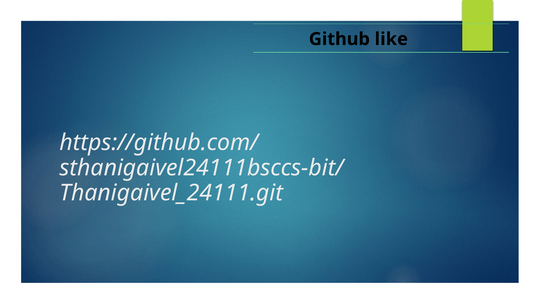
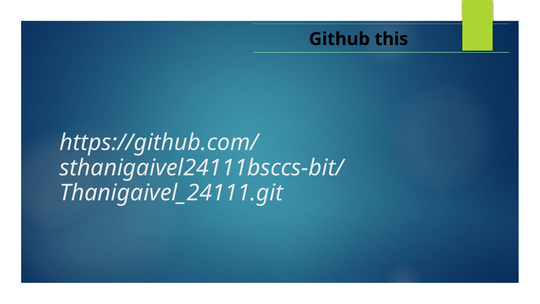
like: like -> this
